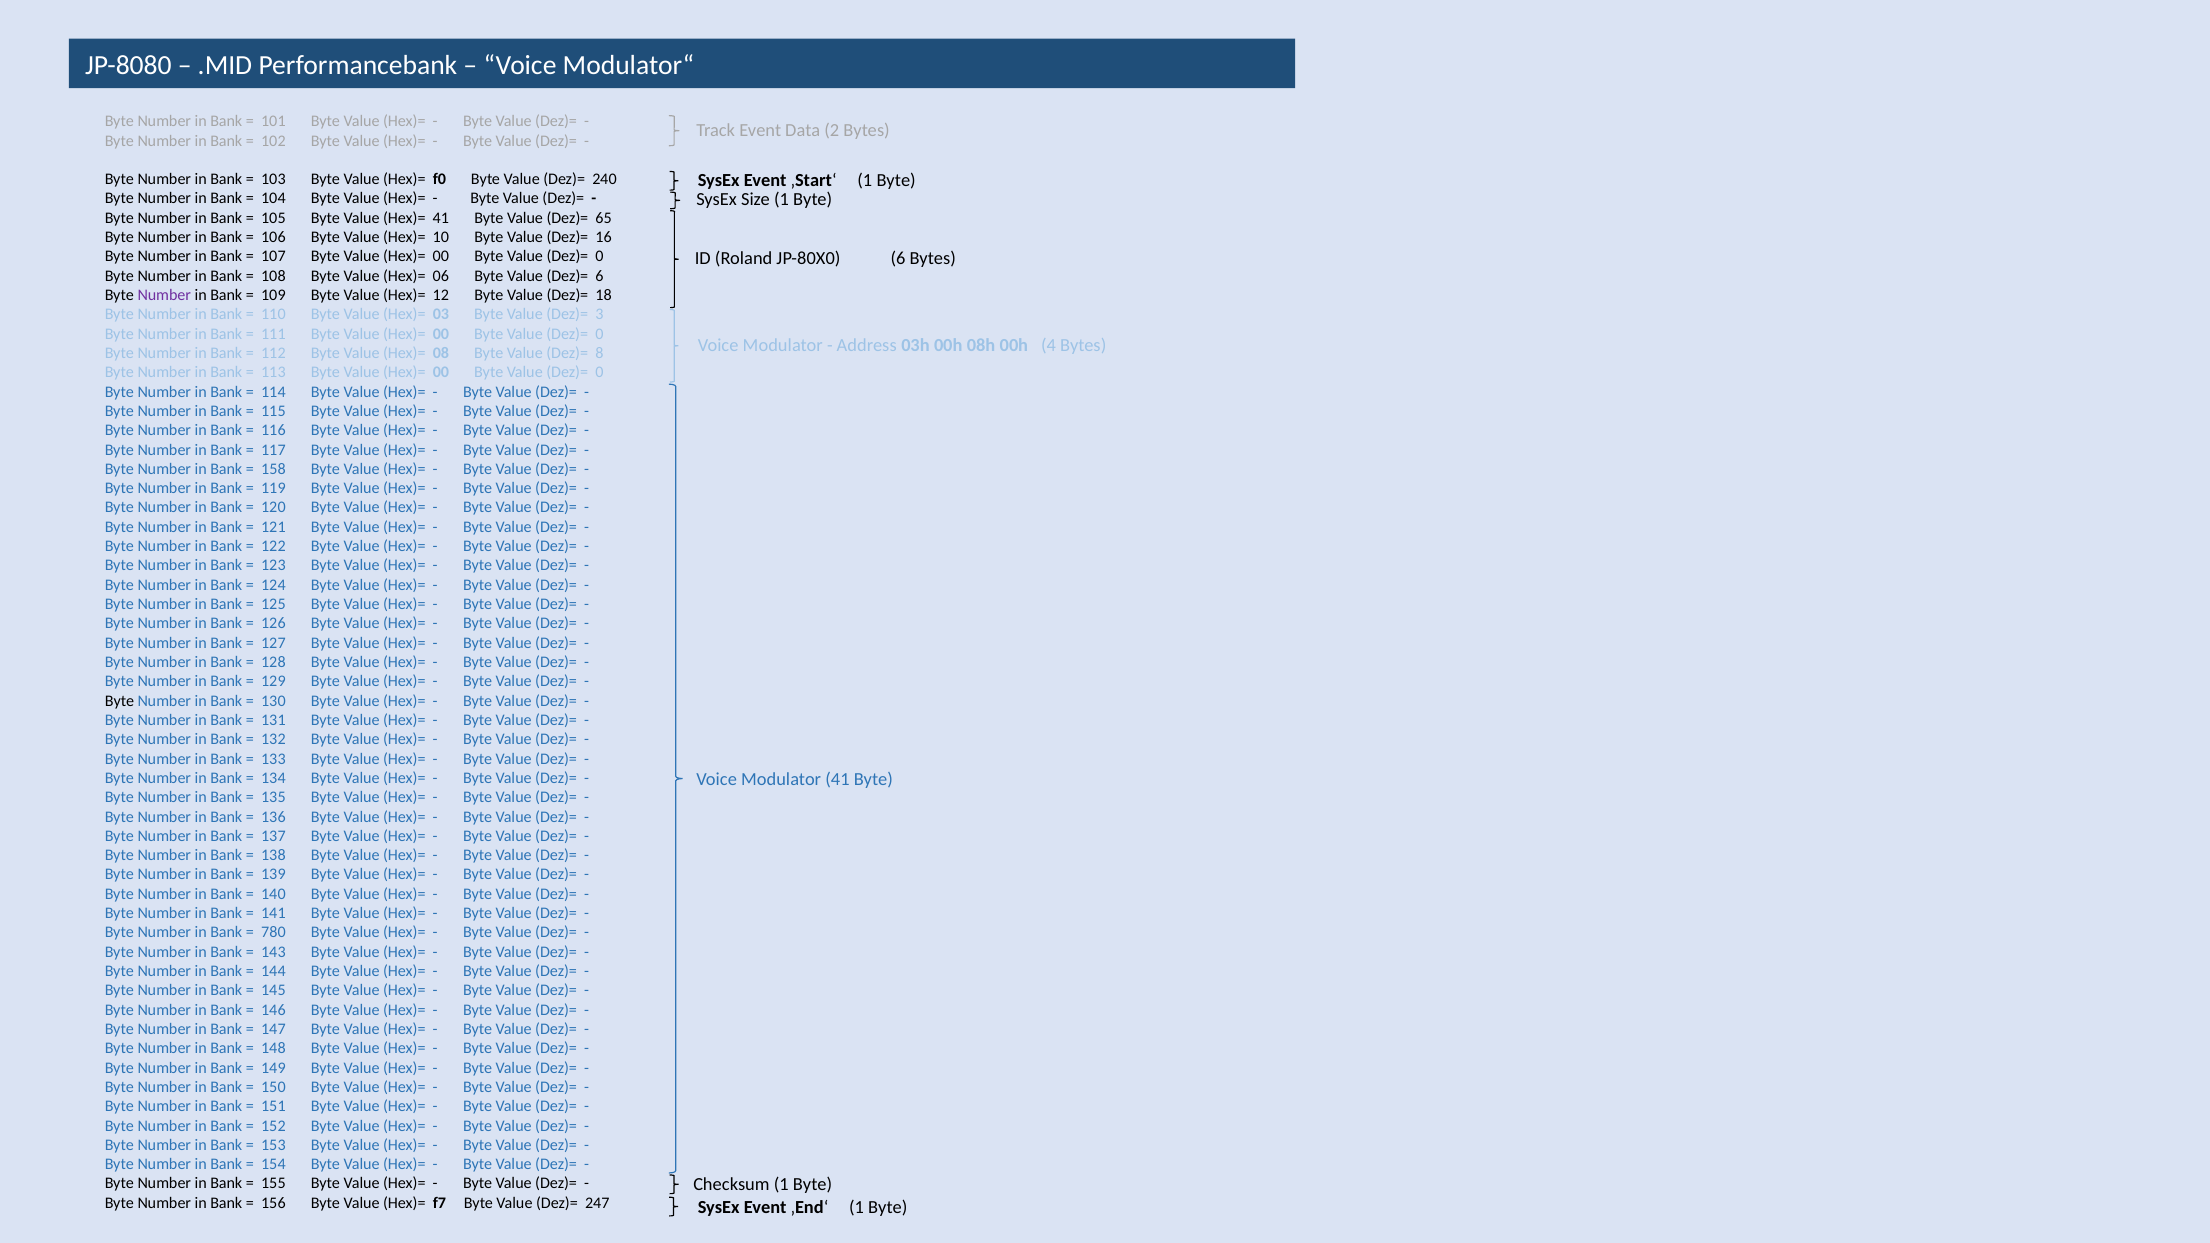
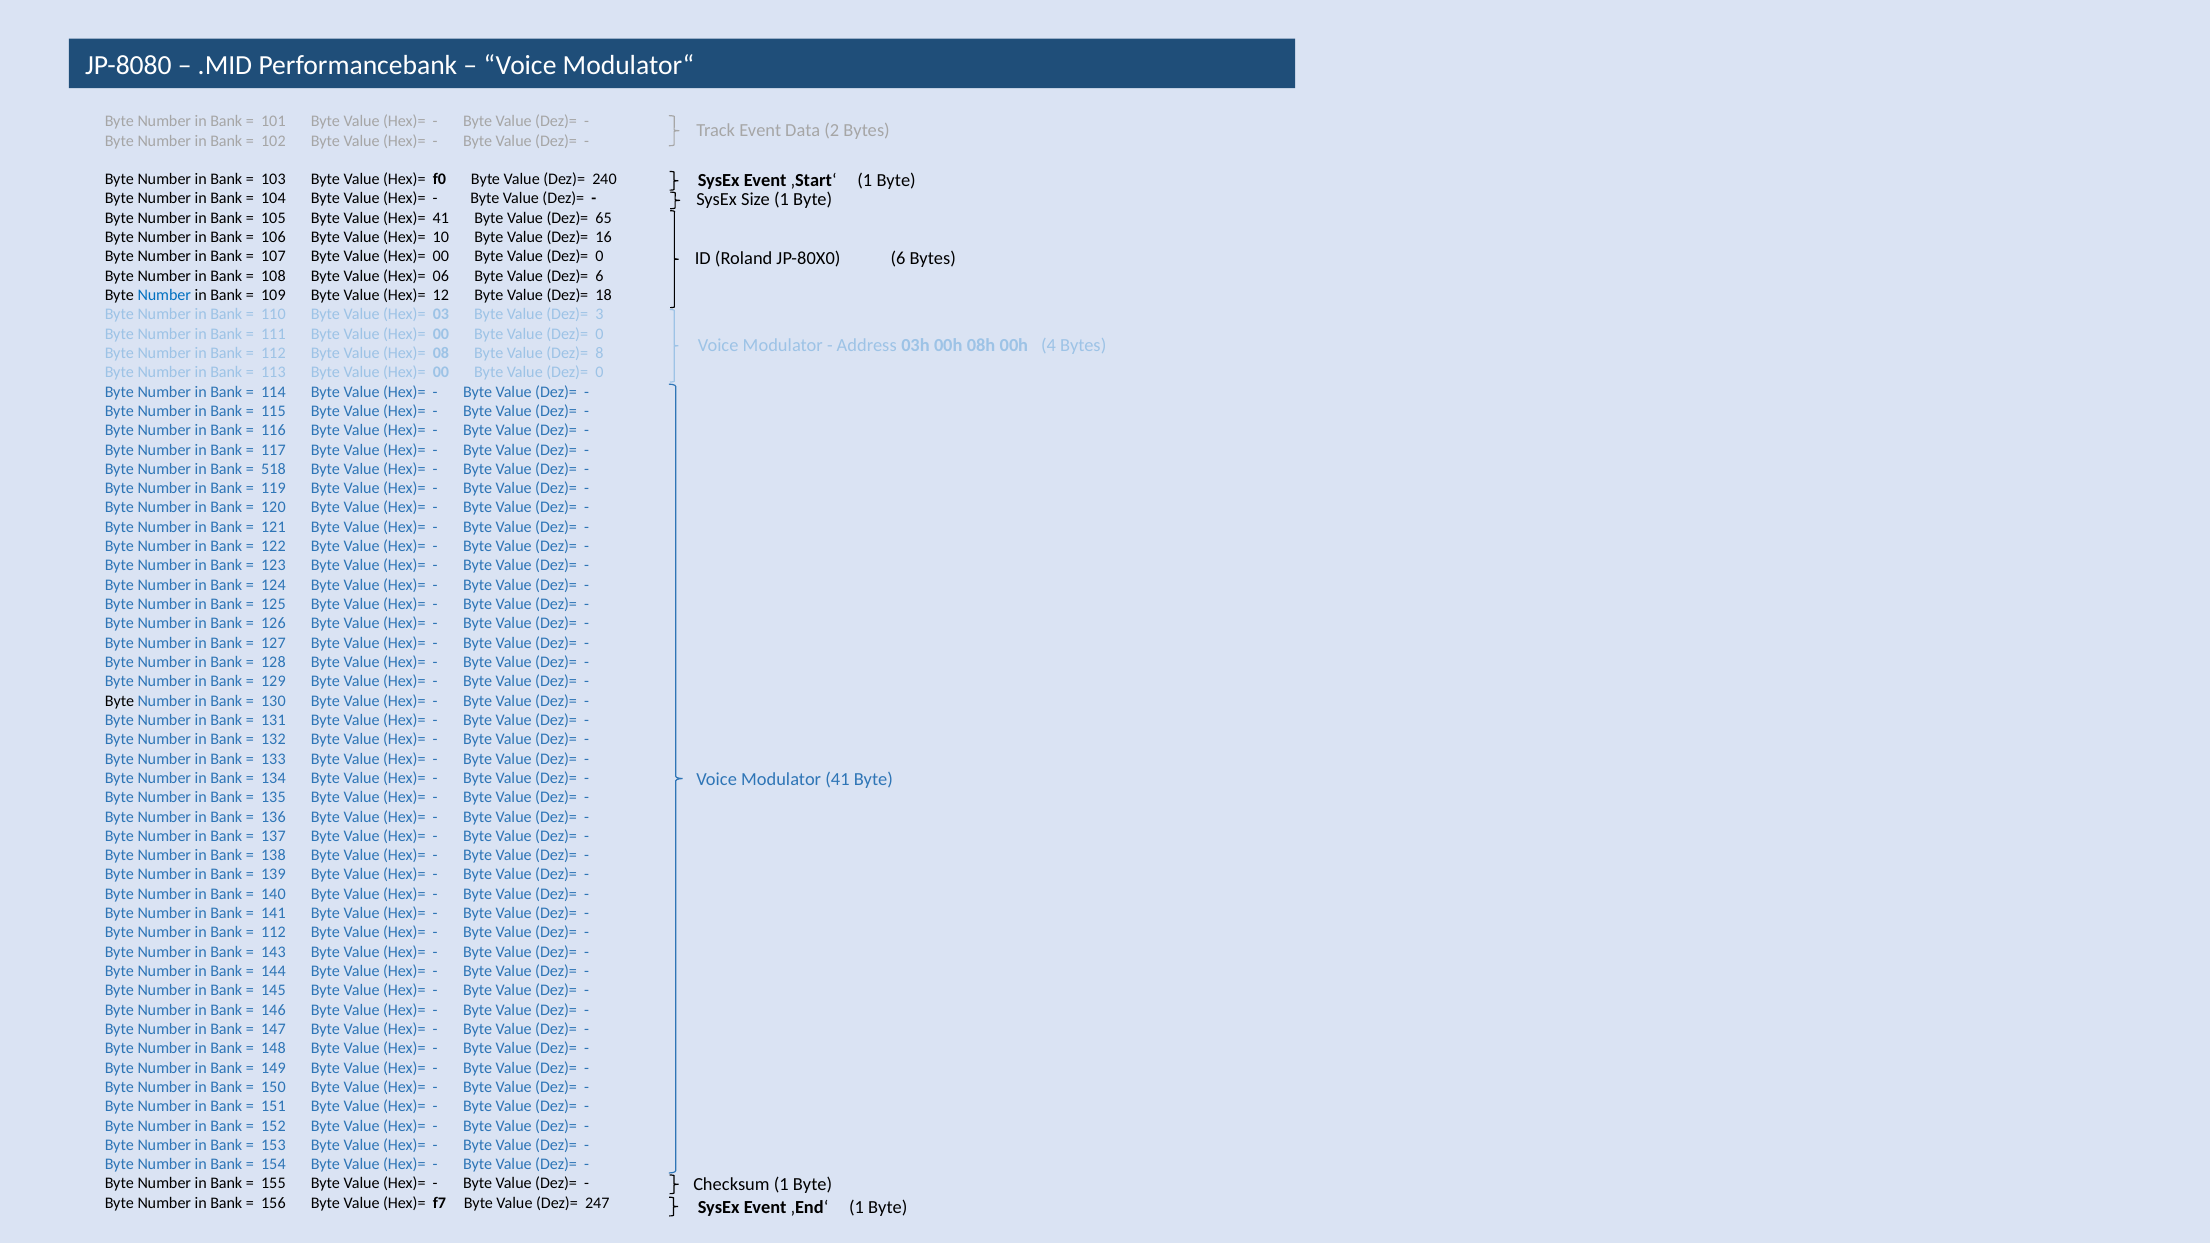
Number at (164, 295) colour: purple -> blue
158: 158 -> 518
780 at (273, 933): 780 -> 112
